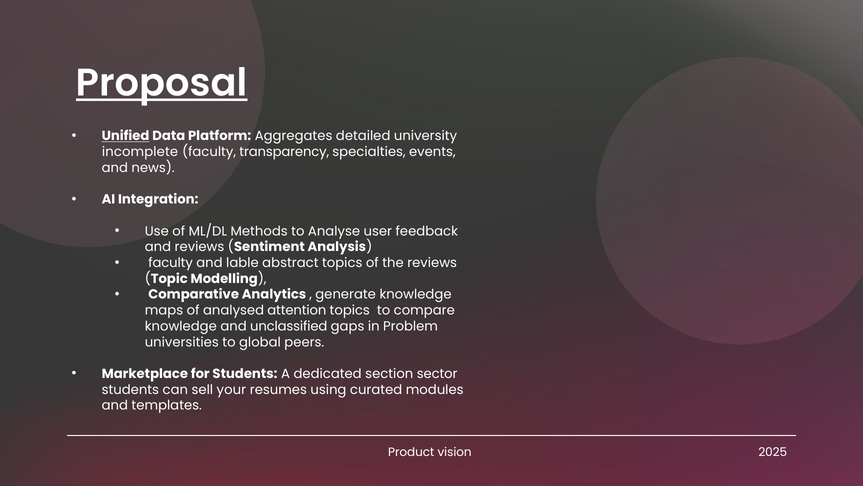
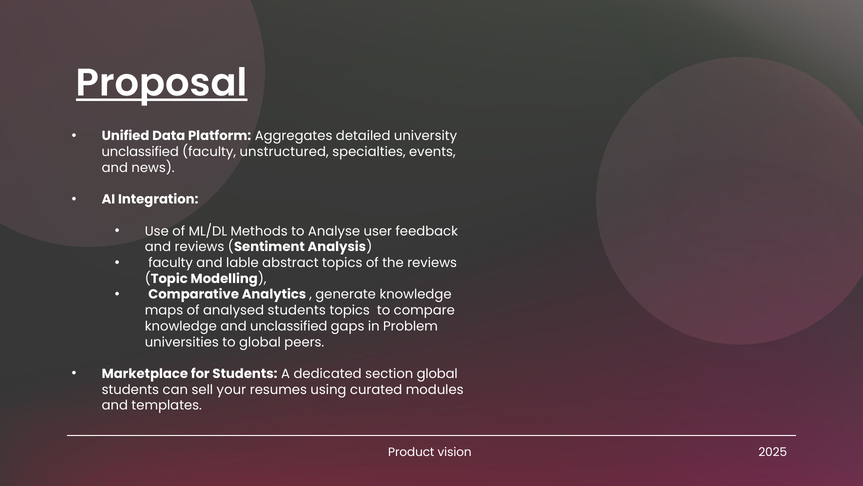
Unified underline: present -> none
incomplete at (140, 152): incomplete -> unclassified
transparency: transparency -> unstructured
analysed attention: attention -> students
section sector: sector -> global
